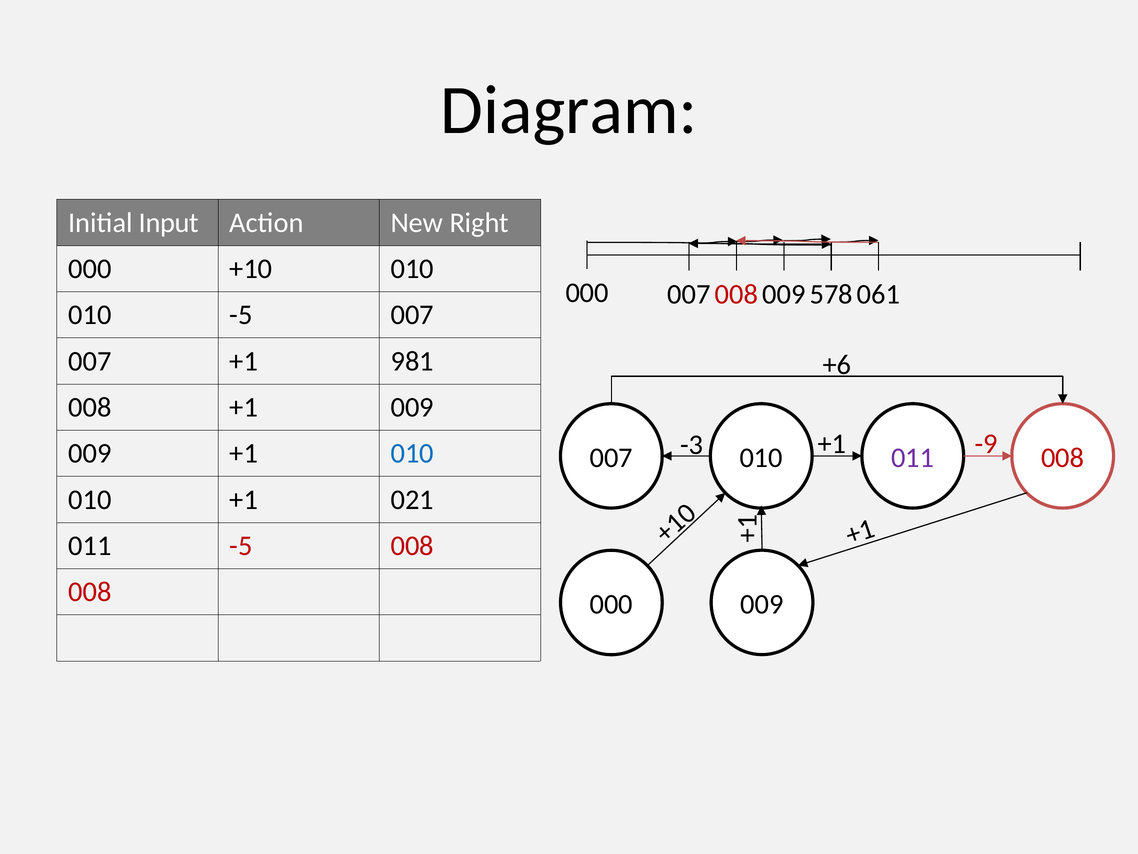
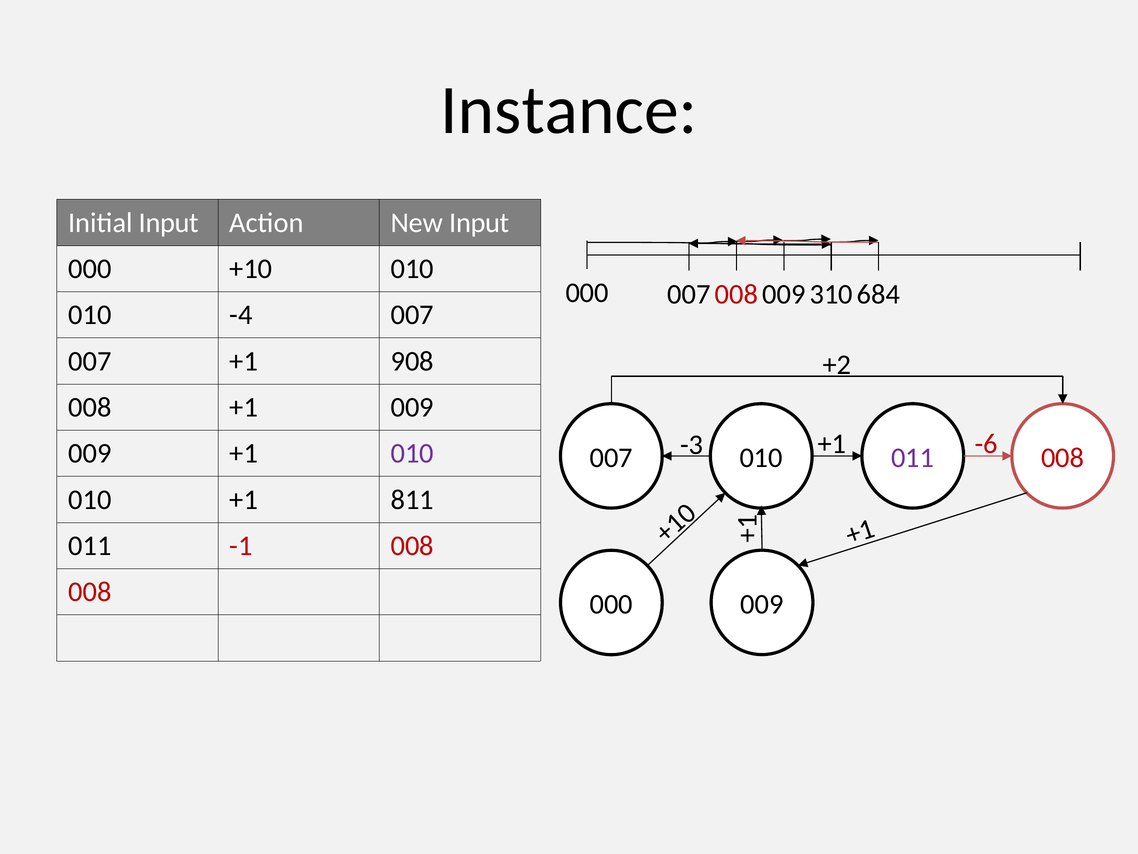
Diagram: Diagram -> Instance
New Right: Right -> Input
578: 578 -> 310
061: 061 -> 684
010 -5: -5 -> -4
981: 981 -> 908
+6: +6 -> +2
-9: -9 -> -6
010 at (412, 453) colour: blue -> purple
021: 021 -> 811
011 -5: -5 -> -1
